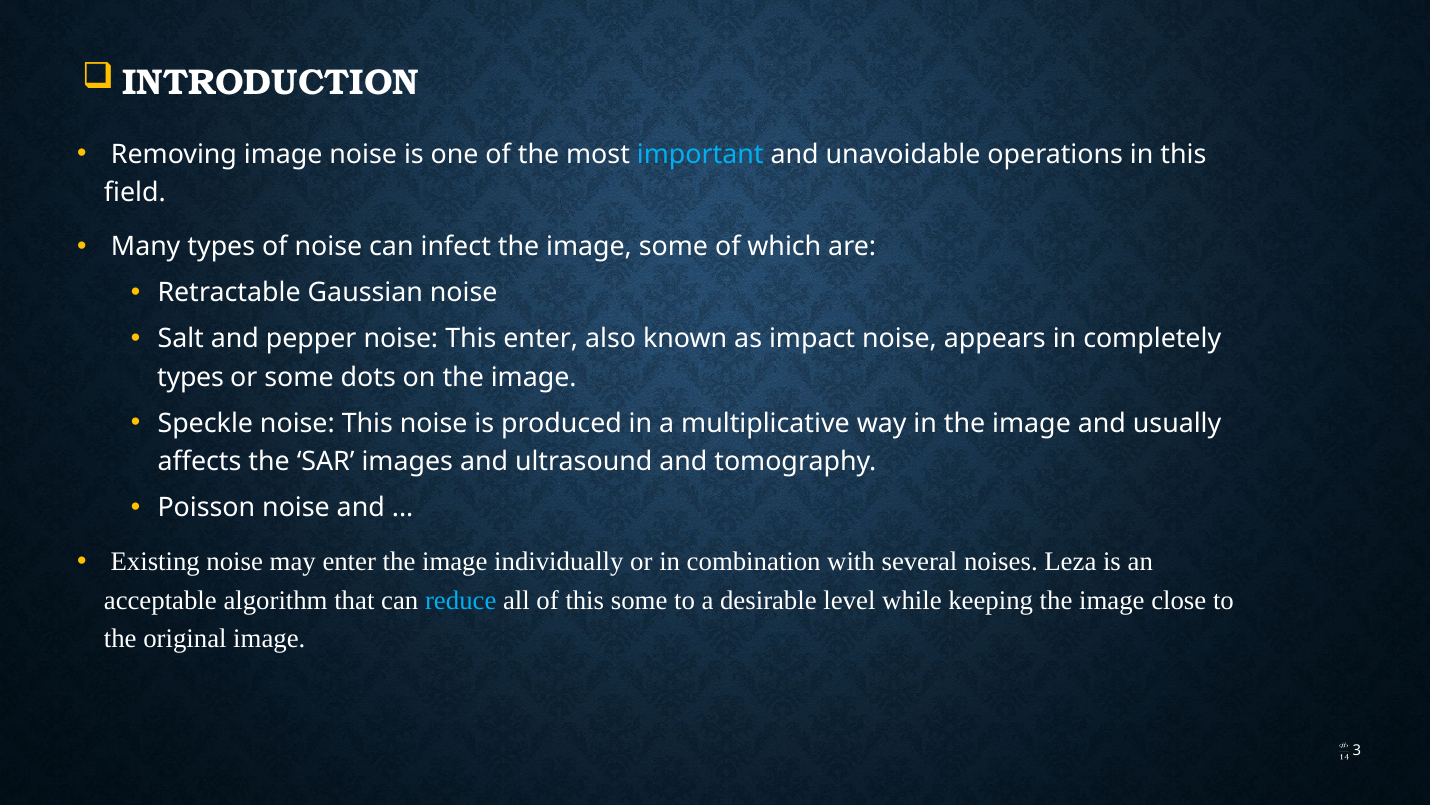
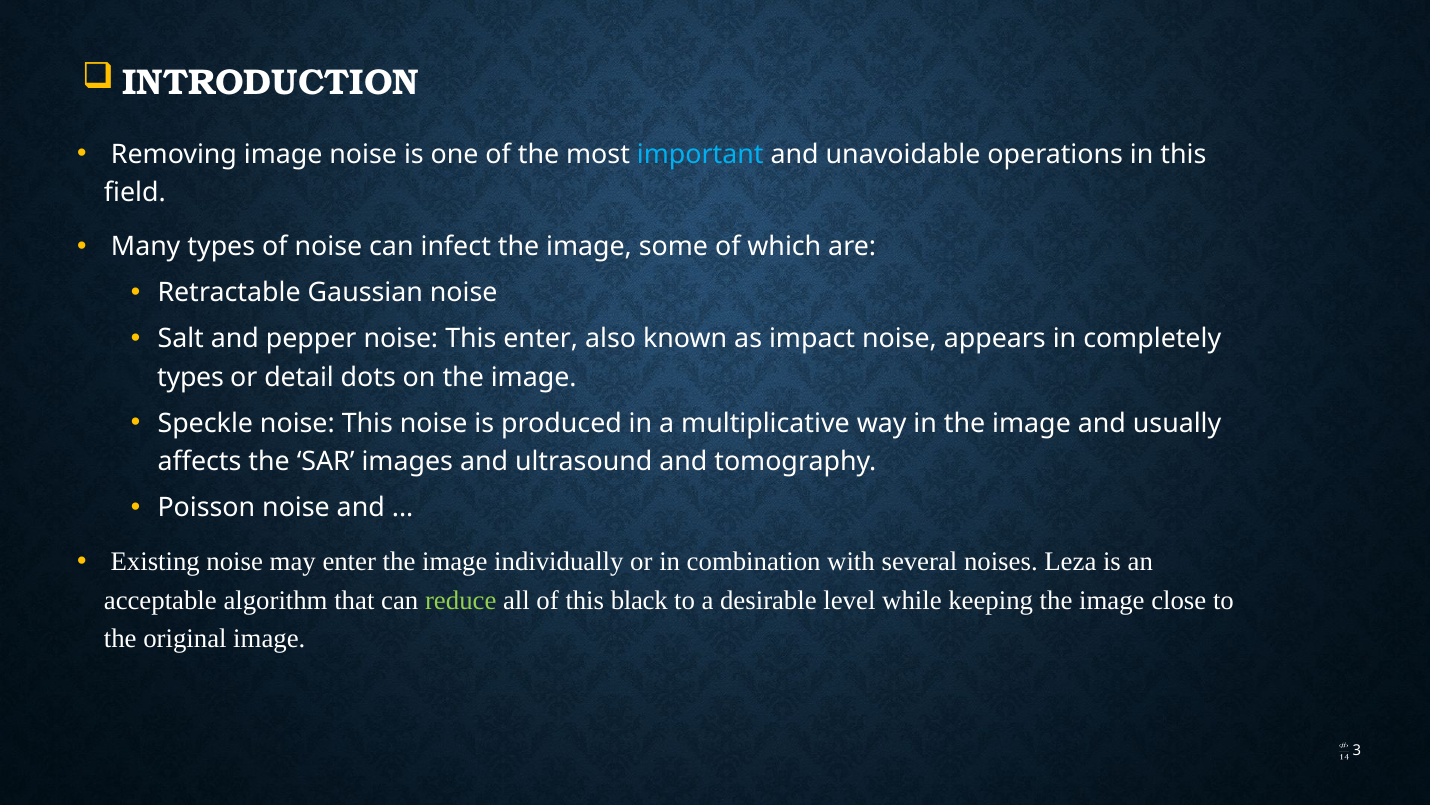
or some: some -> detail
reduce colour: light blue -> light green
this some: some -> black
